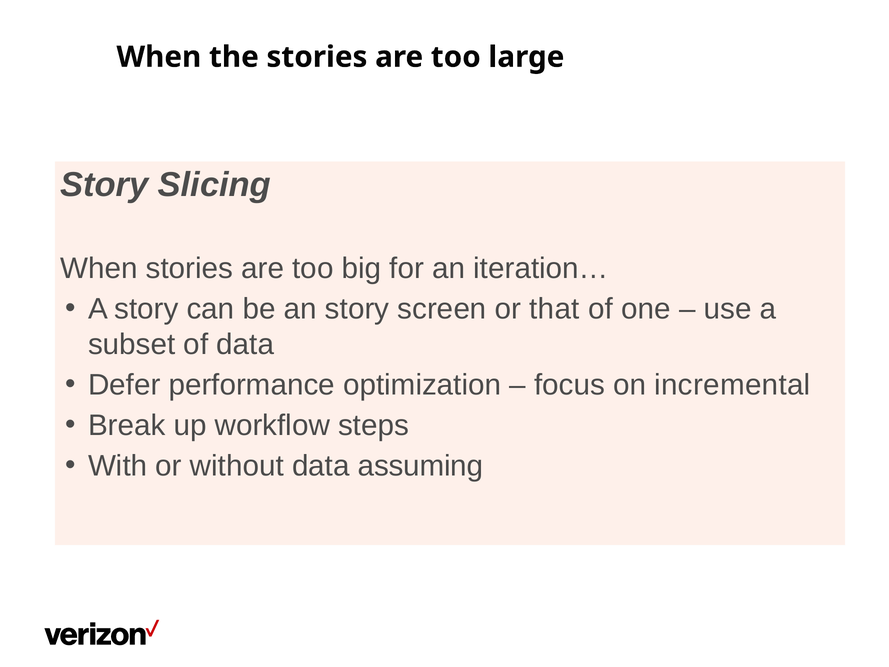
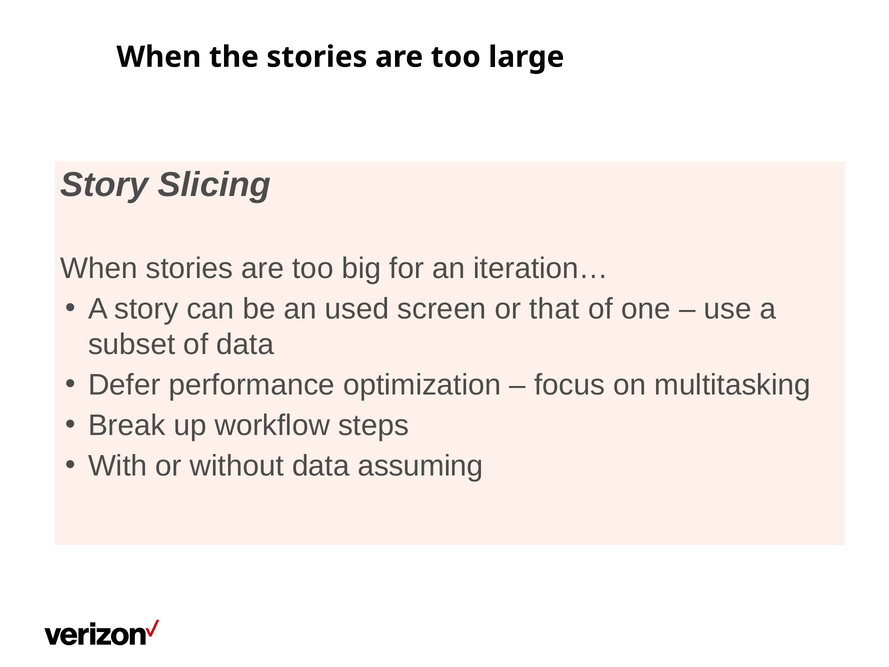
an story: story -> used
incremental: incremental -> multitasking
